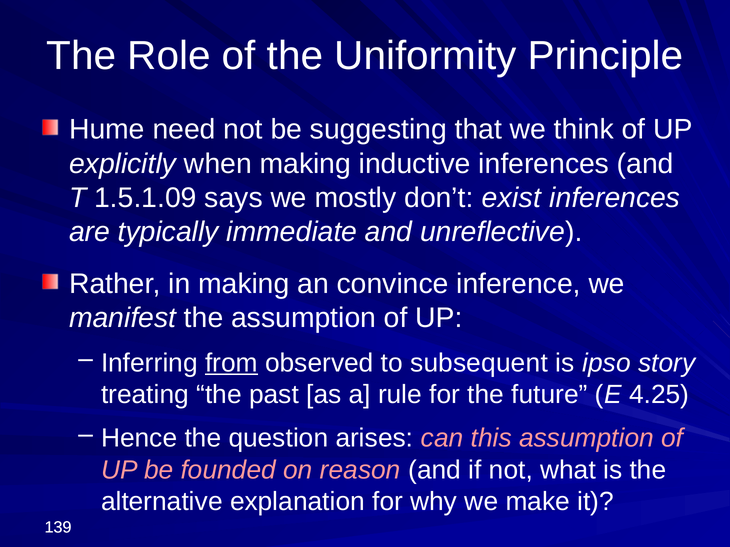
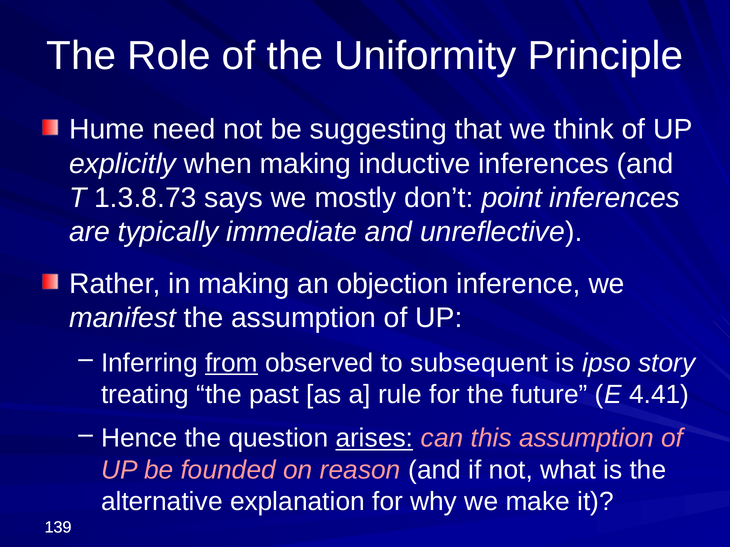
1.5.1.09: 1.5.1.09 -> 1.3.8.73
exist: exist -> point
convince: convince -> objection
4.25: 4.25 -> 4.41
arises underline: none -> present
